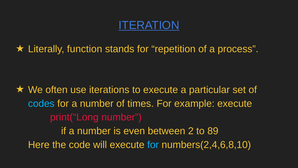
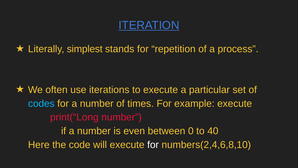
function: function -> simplest
2: 2 -> 0
89: 89 -> 40
for at (153, 144) colour: light blue -> white
